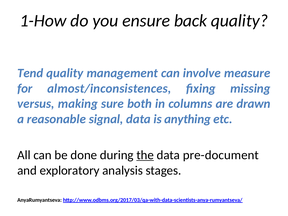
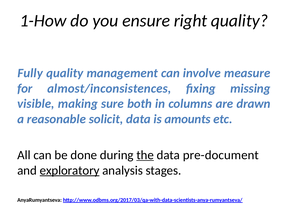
back: back -> right
Tend: Tend -> Fully
versus: versus -> visible
signal: signal -> solicit
anything: anything -> amounts
exploratory underline: none -> present
